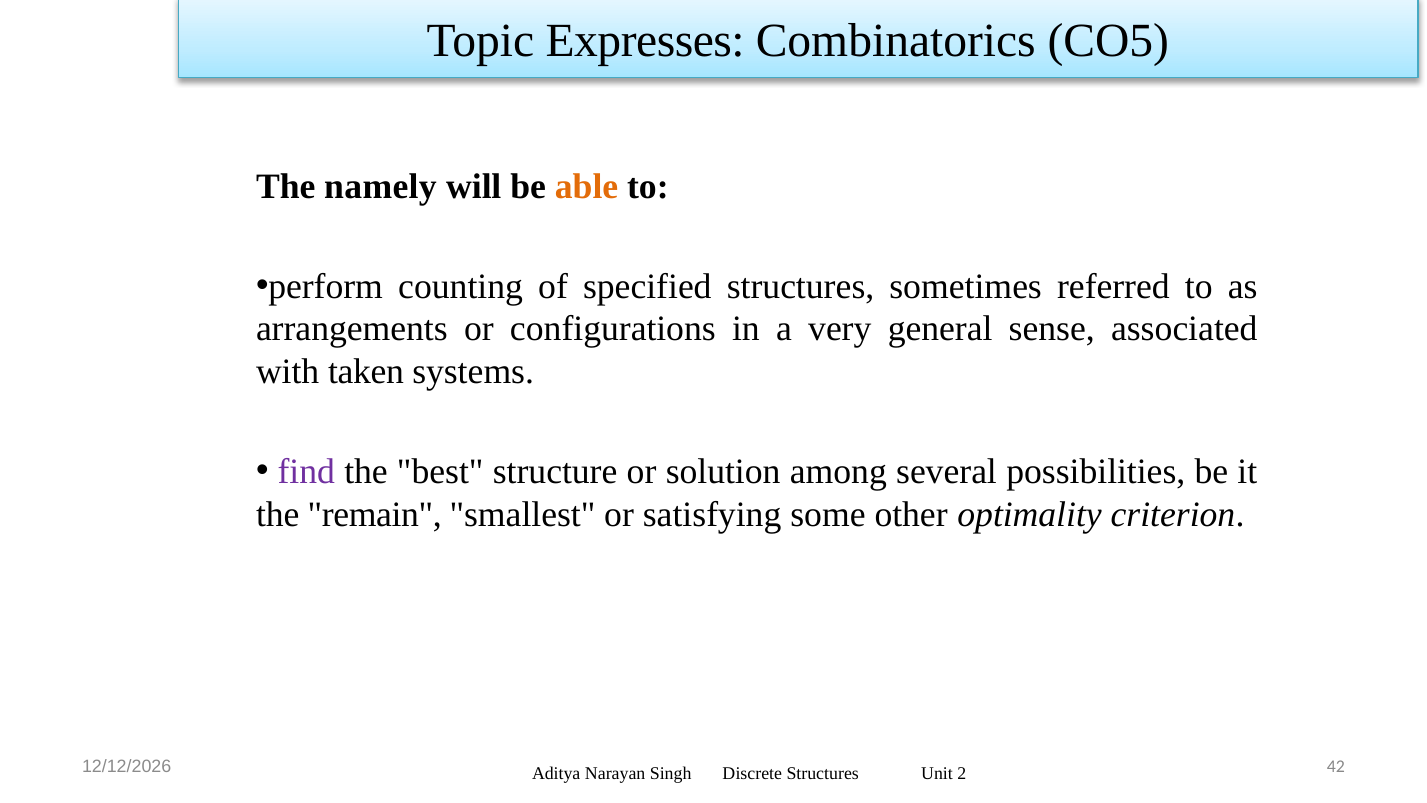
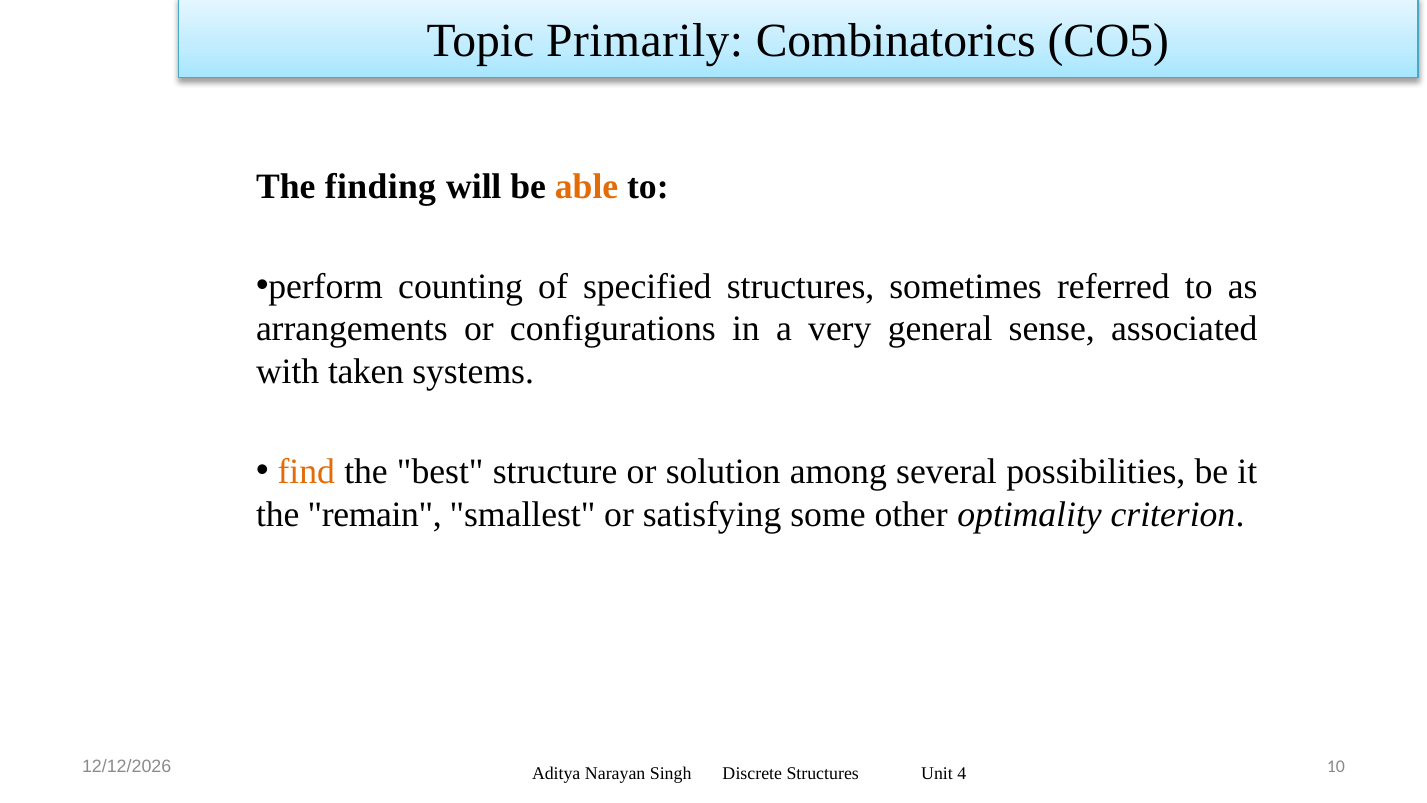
Expresses: Expresses -> Primarily
namely: namely -> finding
find colour: purple -> orange
42: 42 -> 10
2: 2 -> 4
